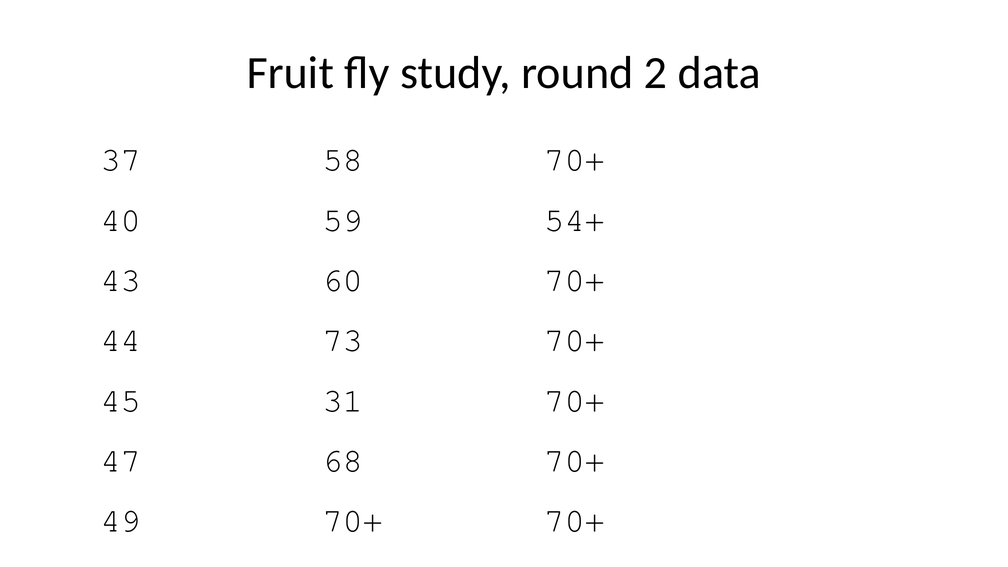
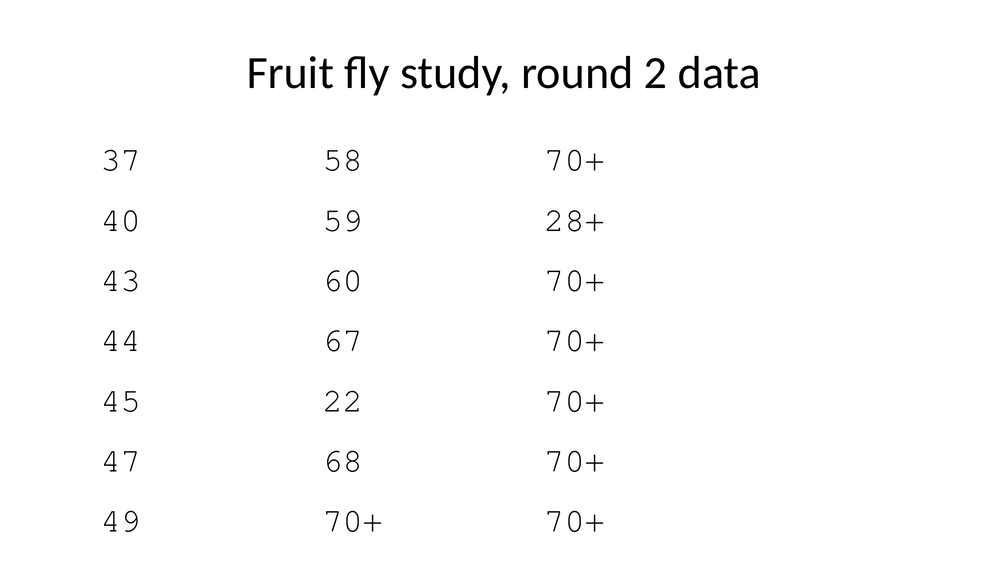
54+: 54+ -> 28+
73: 73 -> 67
31: 31 -> 22
